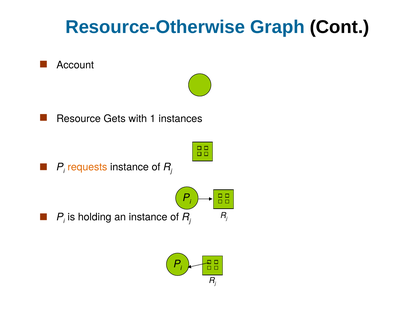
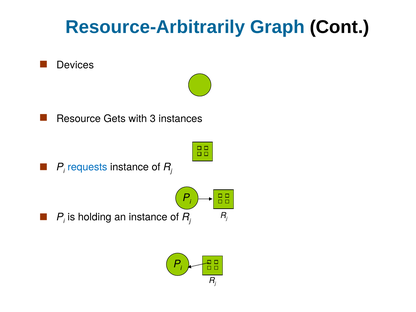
Resource-Otherwise: Resource-Otherwise -> Resource-Arbitrarily
Account: Account -> Devices
1: 1 -> 3
requests colour: orange -> blue
